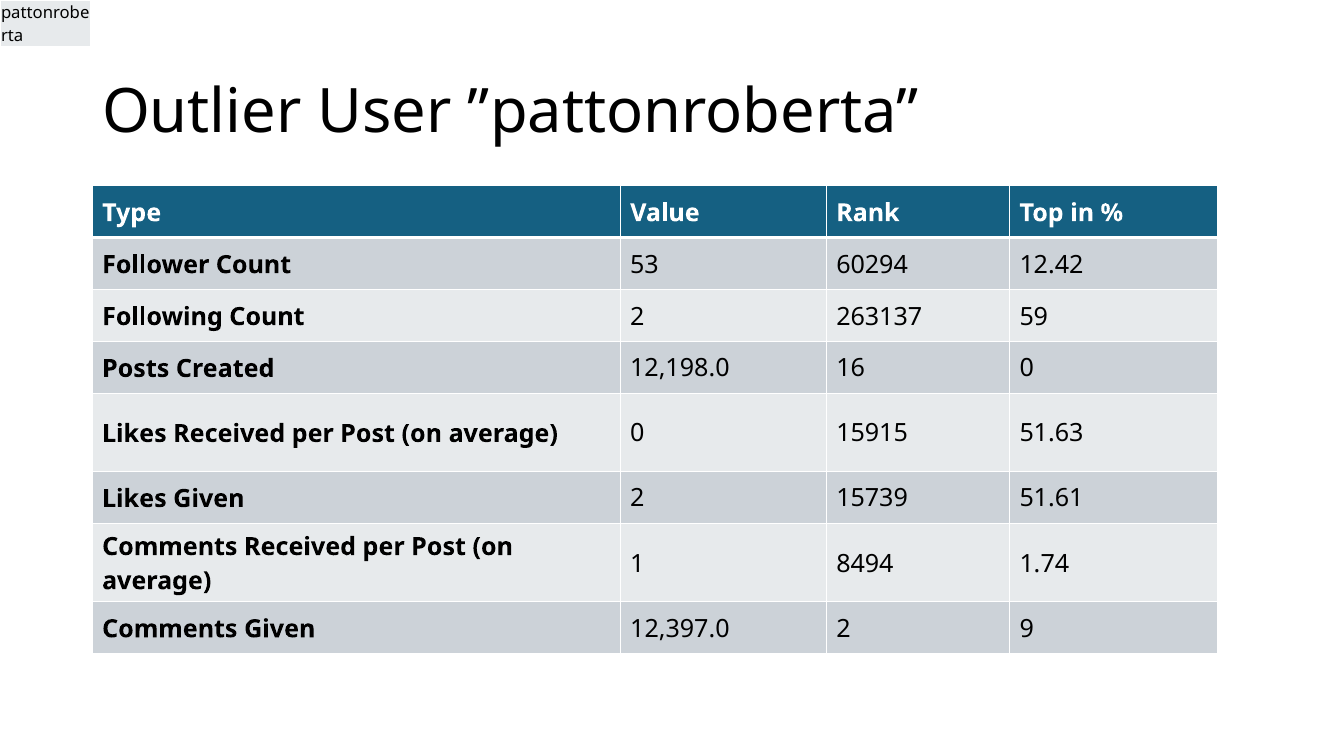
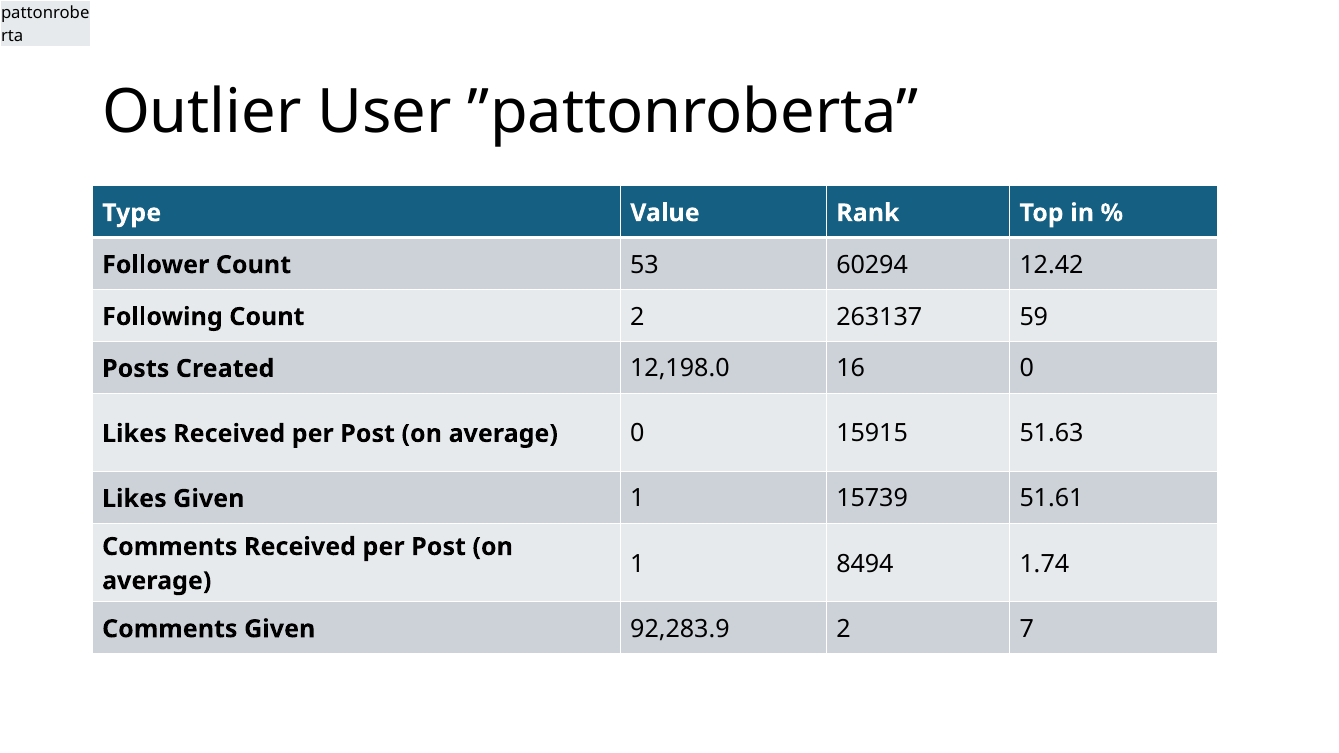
Given 2: 2 -> 1
12,397.0: 12,397.0 -> 92,283.9
9: 9 -> 7
